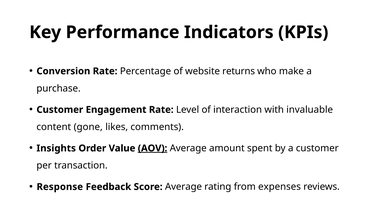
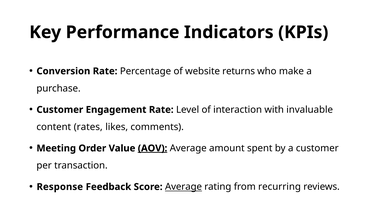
gone: gone -> rates
Insights: Insights -> Meeting
Average at (183, 187) underline: none -> present
expenses: expenses -> recurring
